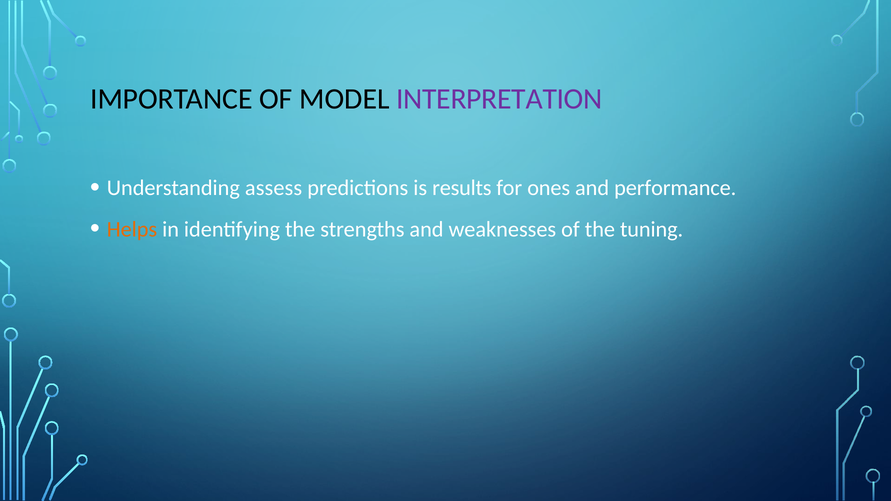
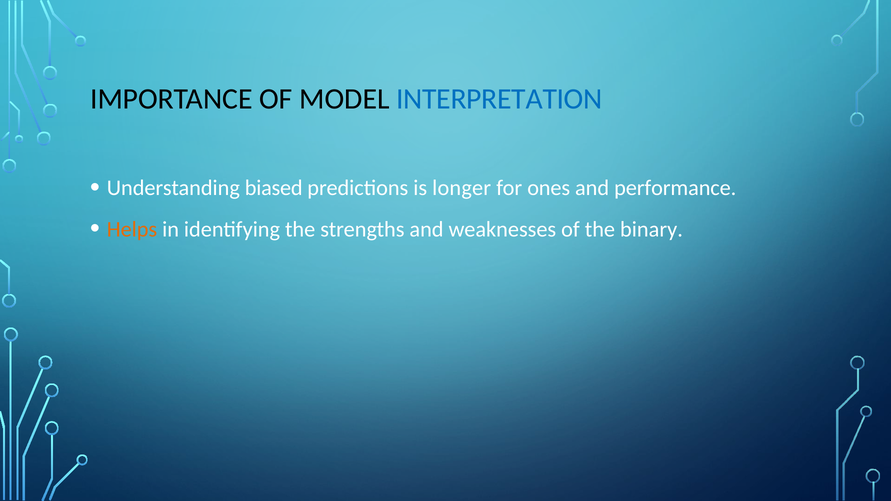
INTERPRETATION colour: purple -> blue
assess: assess -> biased
results: results -> longer
tuning: tuning -> binary
